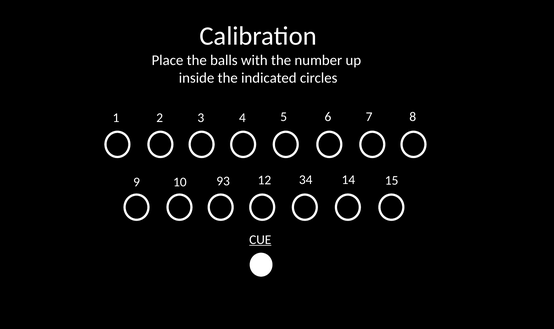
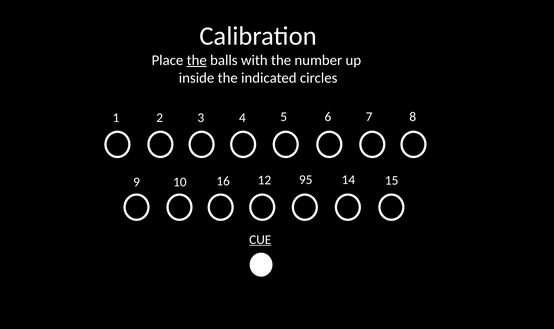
the at (197, 60) underline: none -> present
93: 93 -> 16
34: 34 -> 95
